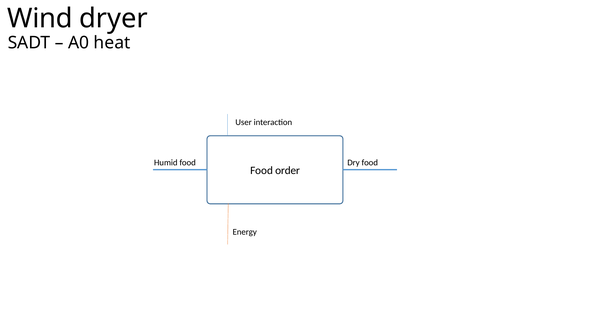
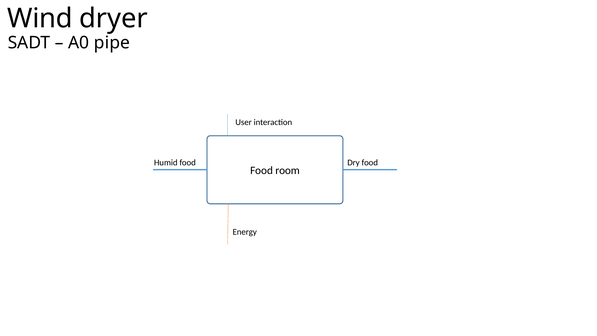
heat: heat -> pipe
order: order -> room
